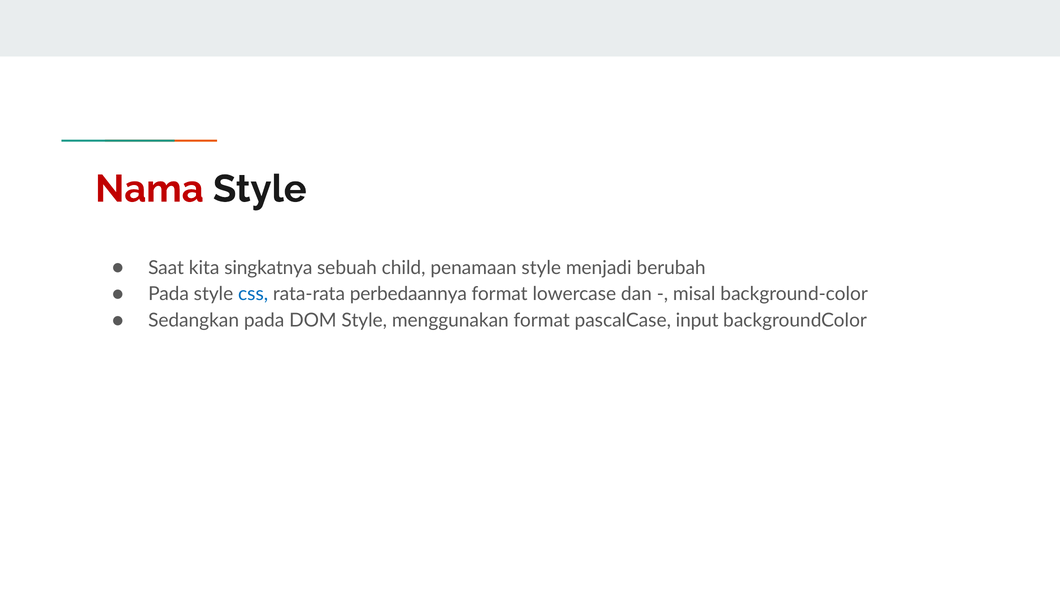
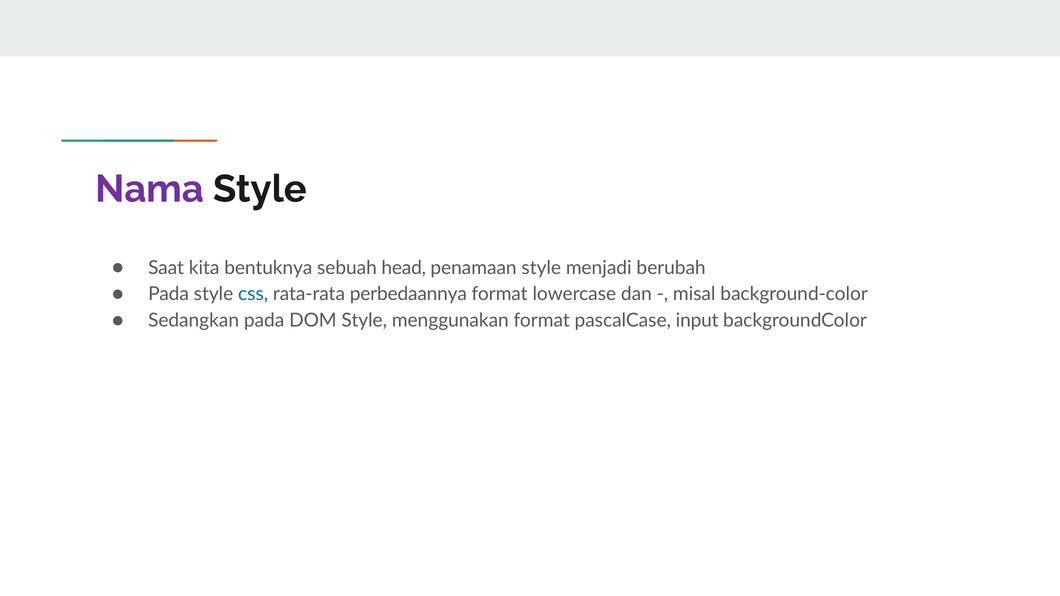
Nama colour: red -> purple
singkatnya: singkatnya -> bentuknya
child: child -> head
